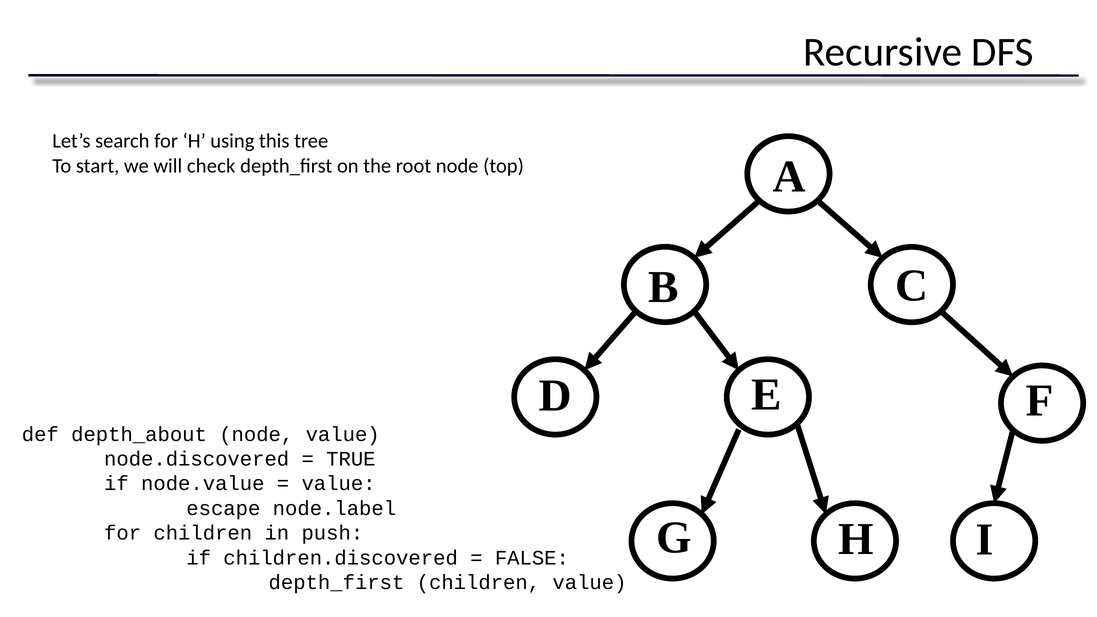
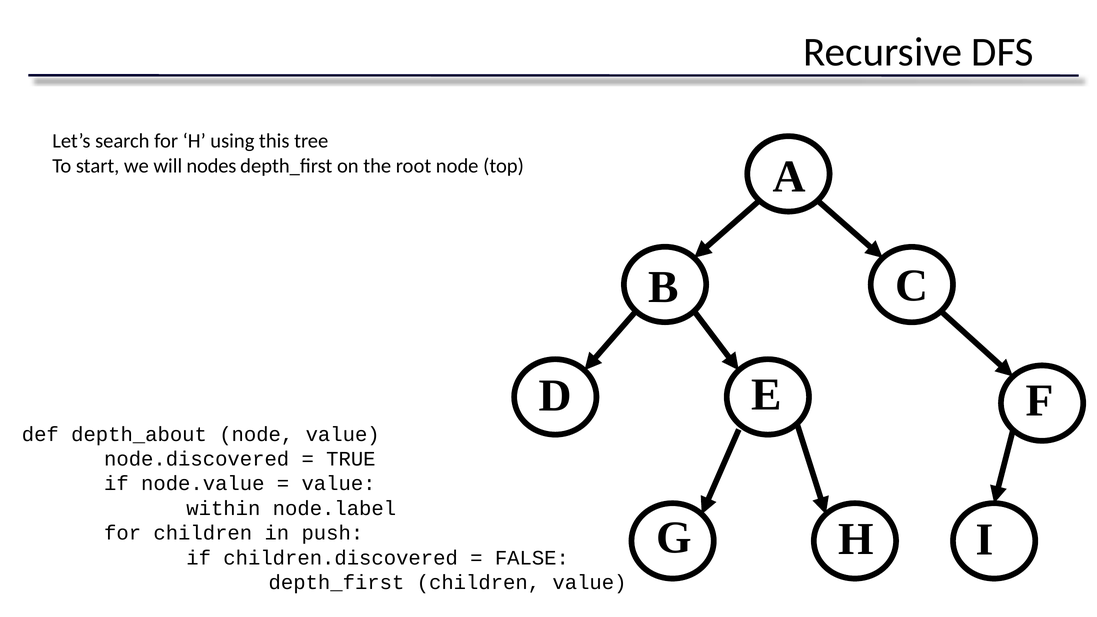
check: check -> nodes
escape: escape -> within
